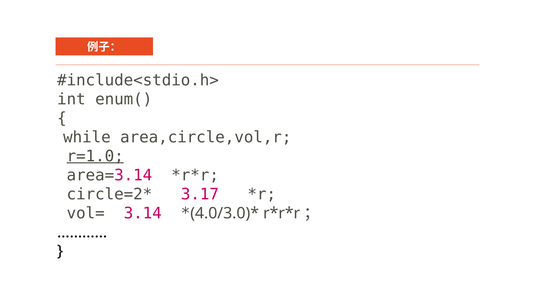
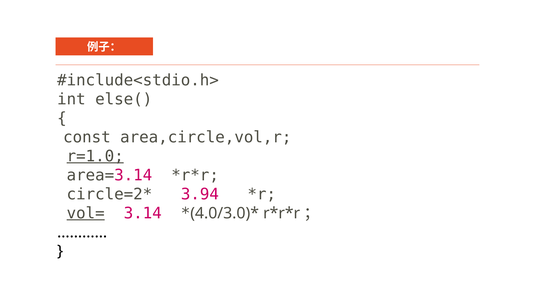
enum(: enum( -> else(
while: while -> const
3.17: 3.17 -> 3.94
vol= underline: none -> present
